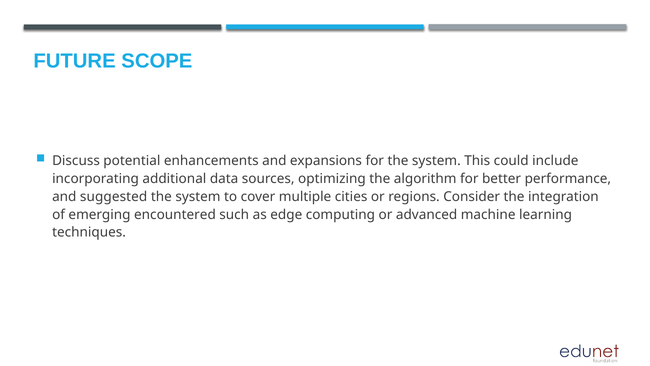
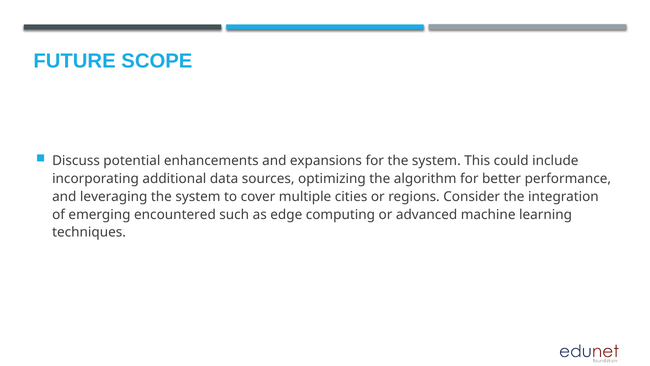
suggested: suggested -> leveraging
